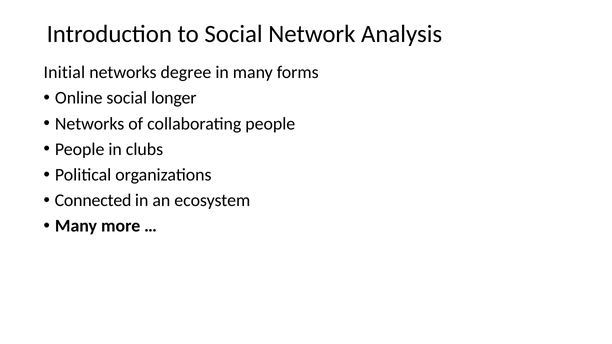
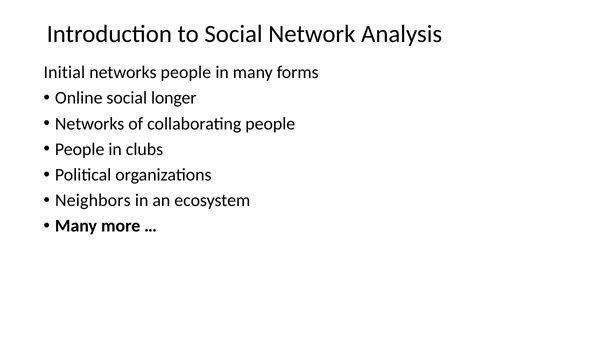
networks degree: degree -> people
Connected: Connected -> Neighbors
